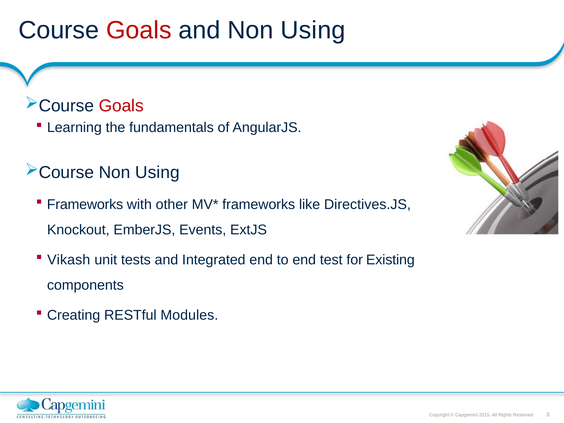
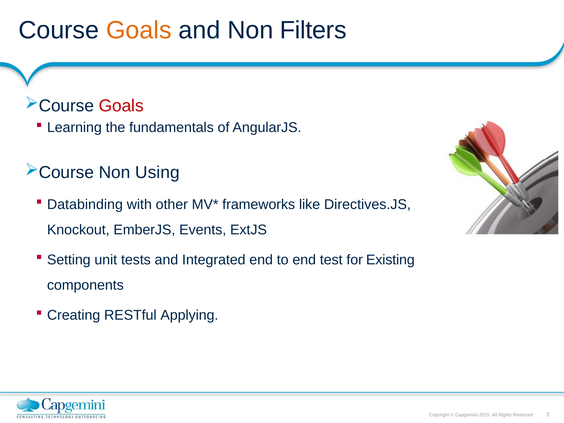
Goals at (139, 30) colour: red -> orange
and Non Using: Using -> Filters
Frameworks at (85, 204): Frameworks -> Databinding
Vikash: Vikash -> Setting
Modules: Modules -> Applying
